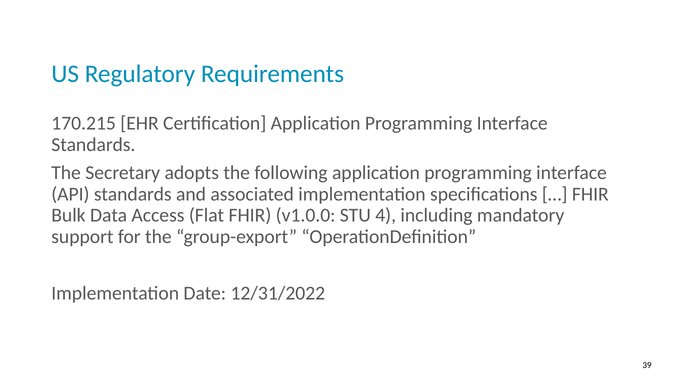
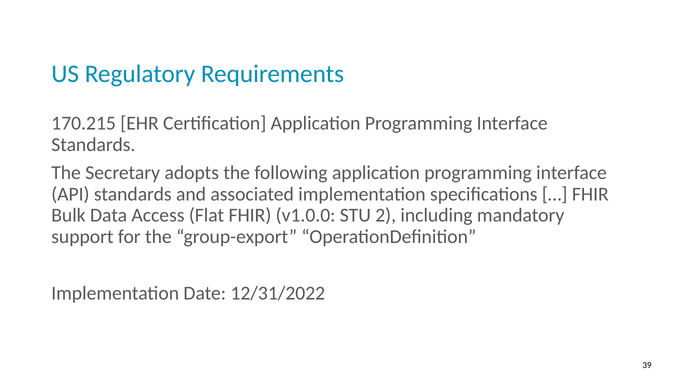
4: 4 -> 2
